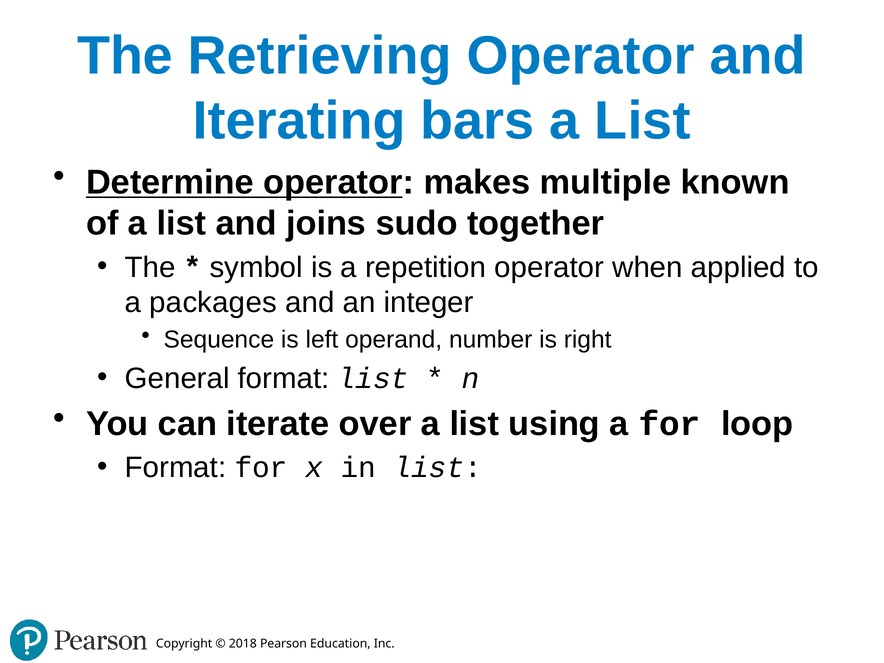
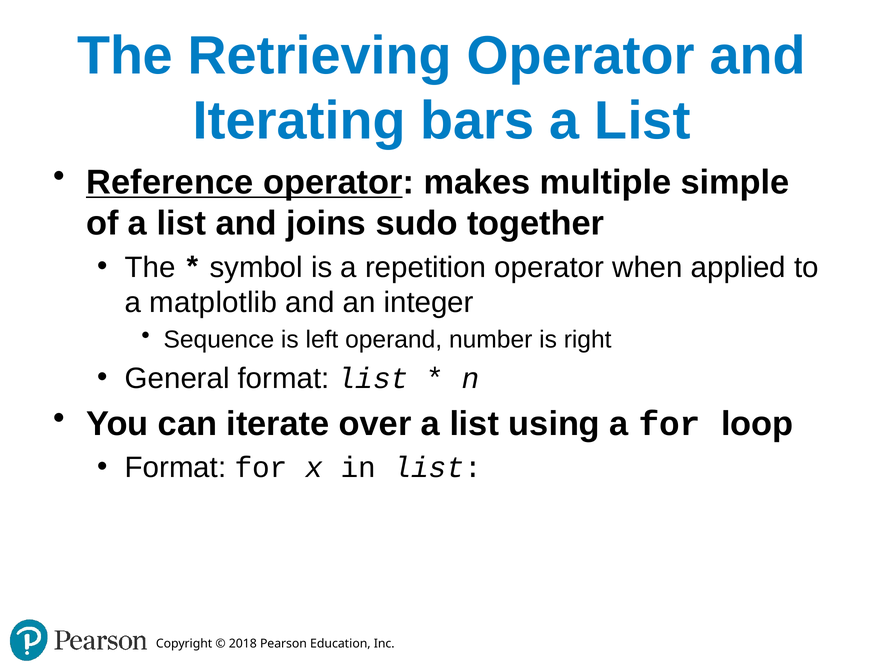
Determine: Determine -> Reference
known: known -> simple
packages: packages -> matplotlib
